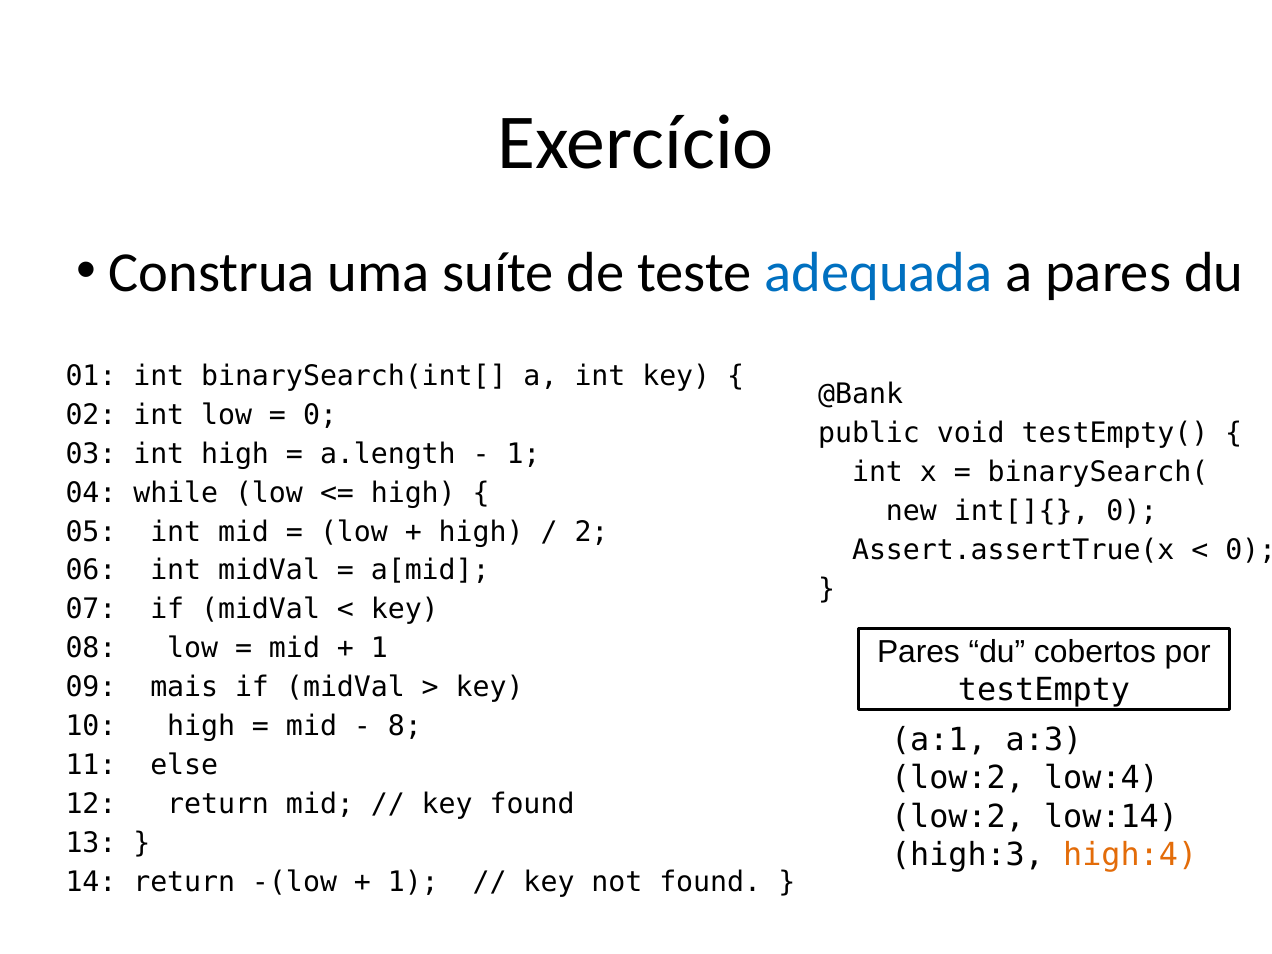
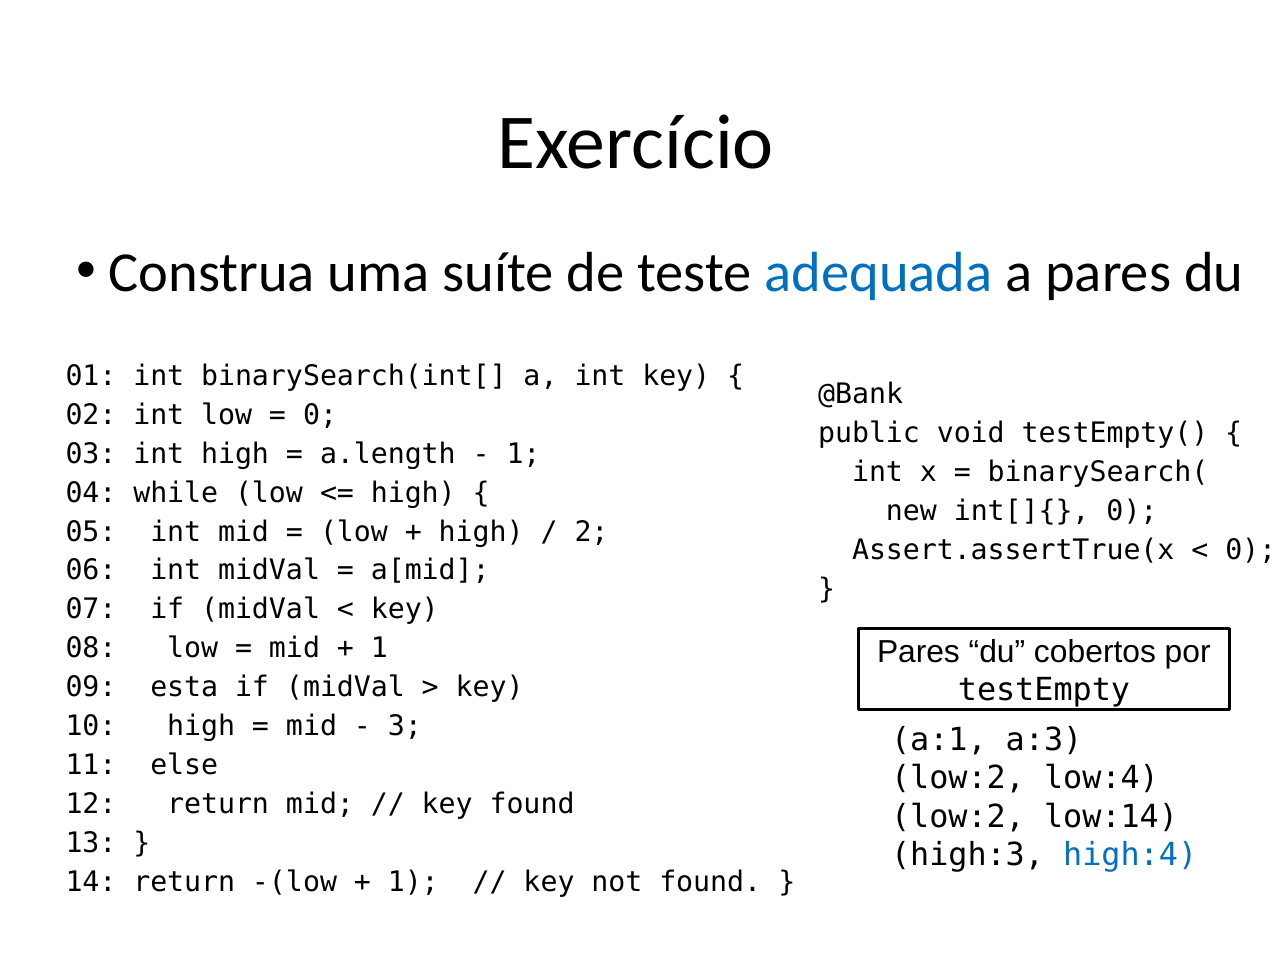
mais: mais -> esta
8: 8 -> 3
high:4 colour: orange -> blue
